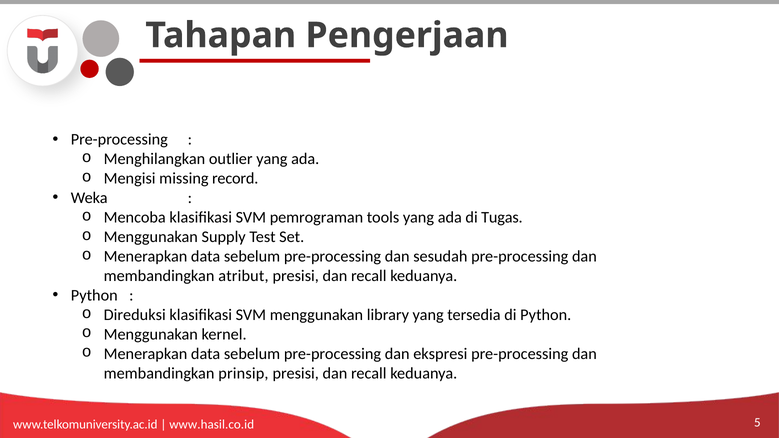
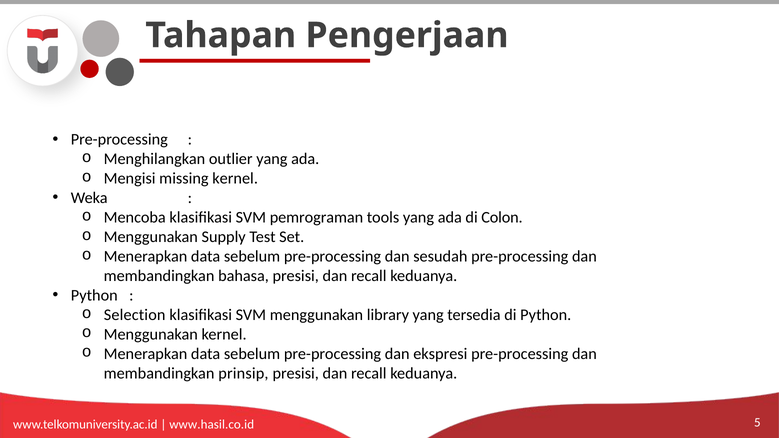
missing record: record -> kernel
Tugas: Tugas -> Colon
atribut: atribut -> bahasa
Direduksi: Direduksi -> Selection
